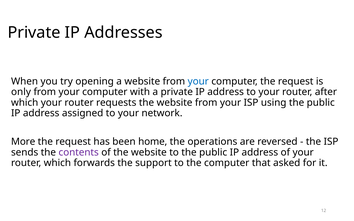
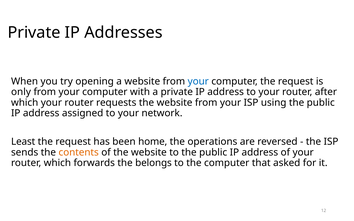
More: More -> Least
contents colour: purple -> orange
support: support -> belongs
